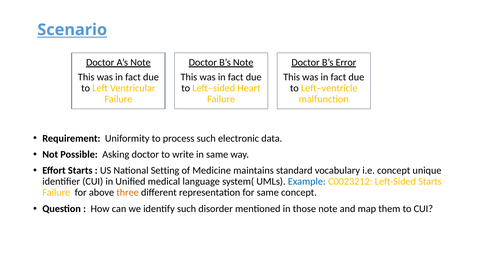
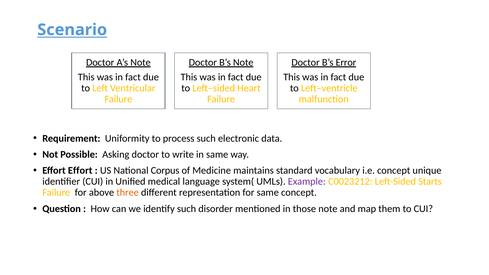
Effort Starts: Starts -> Effort
Setting: Setting -> Corpus
Example colour: blue -> purple
